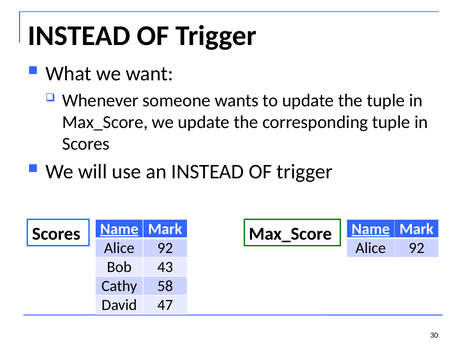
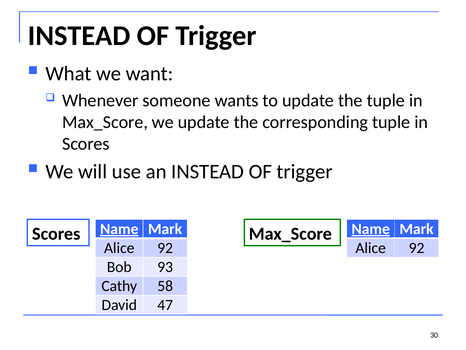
43: 43 -> 93
